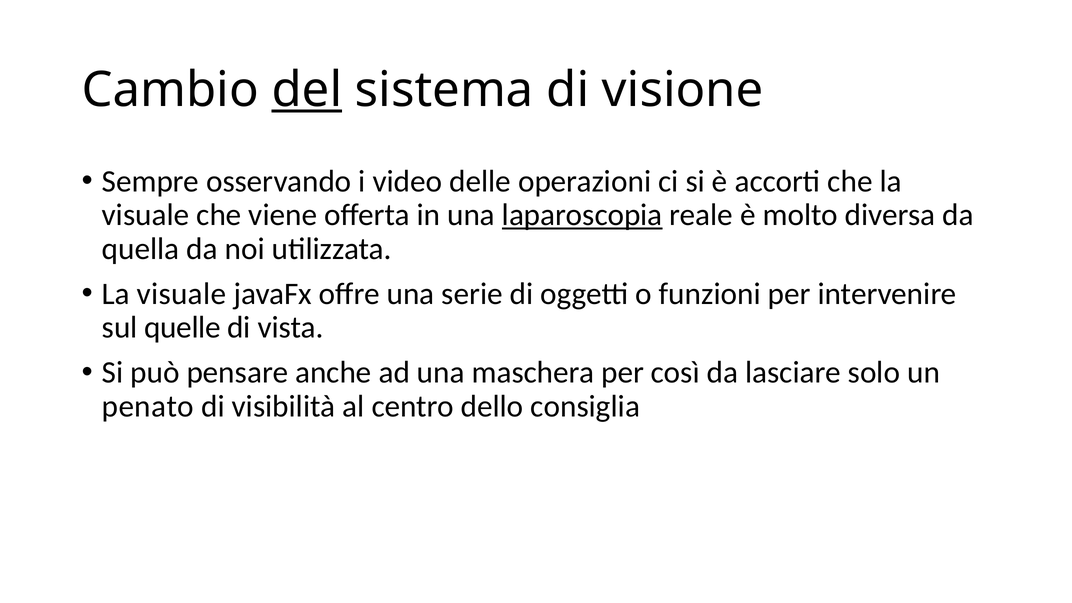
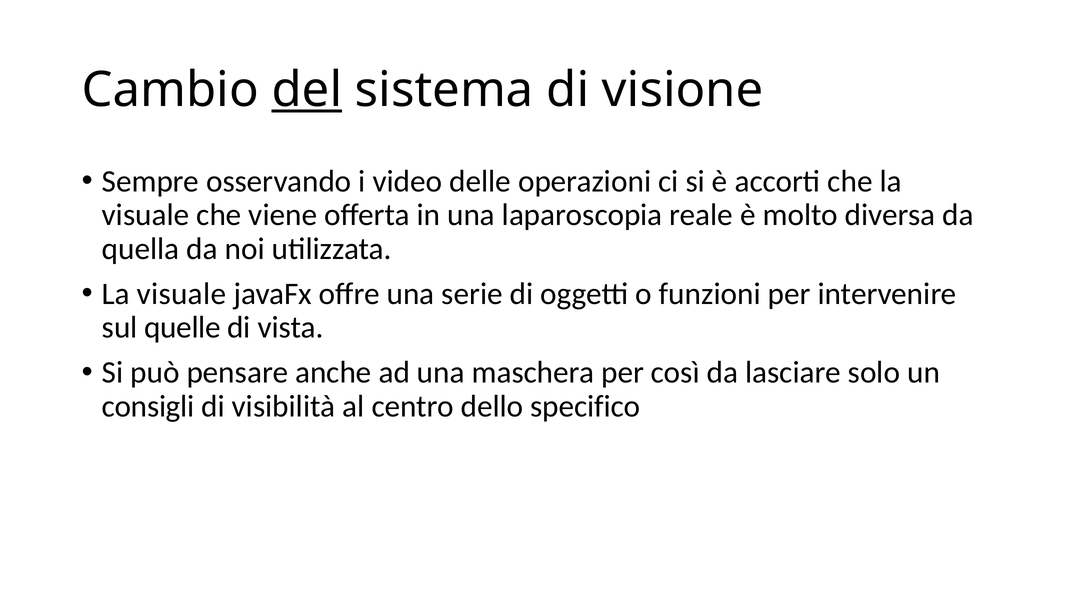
laparoscopia underline: present -> none
penato: penato -> consigli
consiglia: consiglia -> specifico
